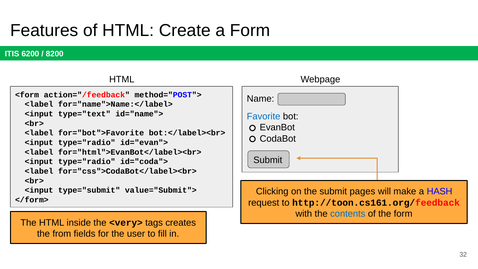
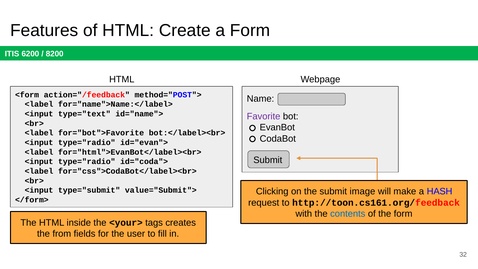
Favorite colour: blue -> purple
pages: pages -> image
<very>: <very> -> <your>
